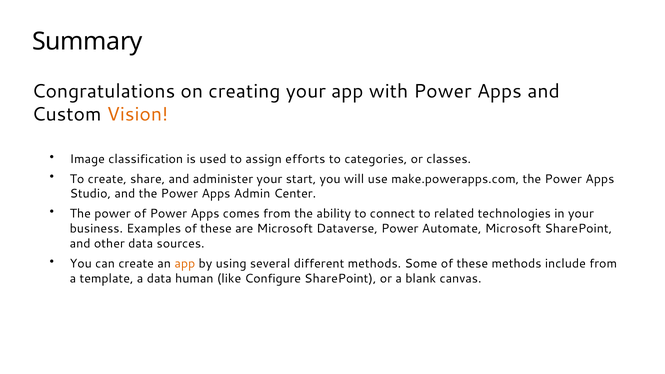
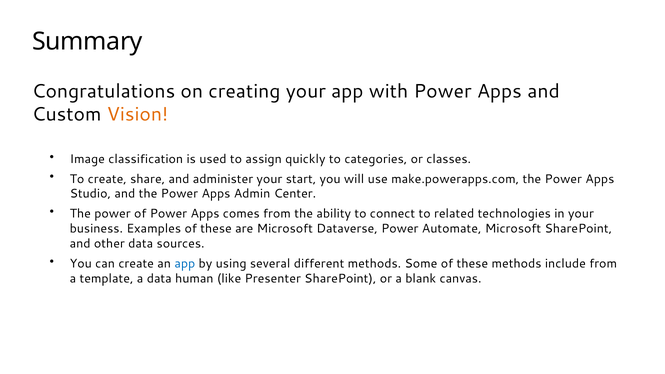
efforts: efforts -> quickly
app at (185, 264) colour: orange -> blue
Configure: Configure -> Presenter
